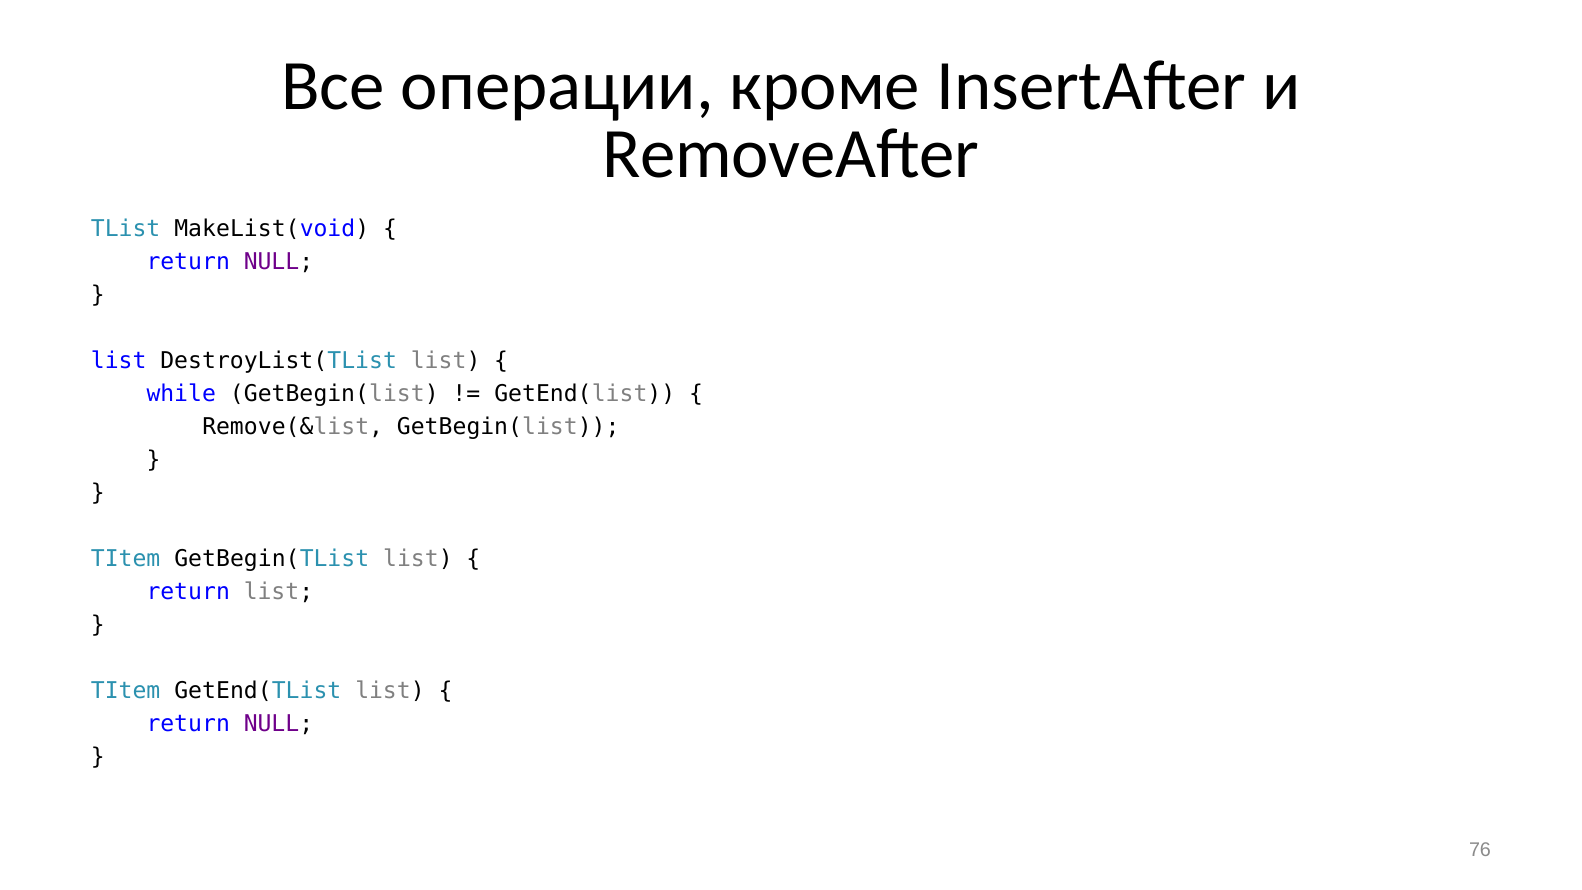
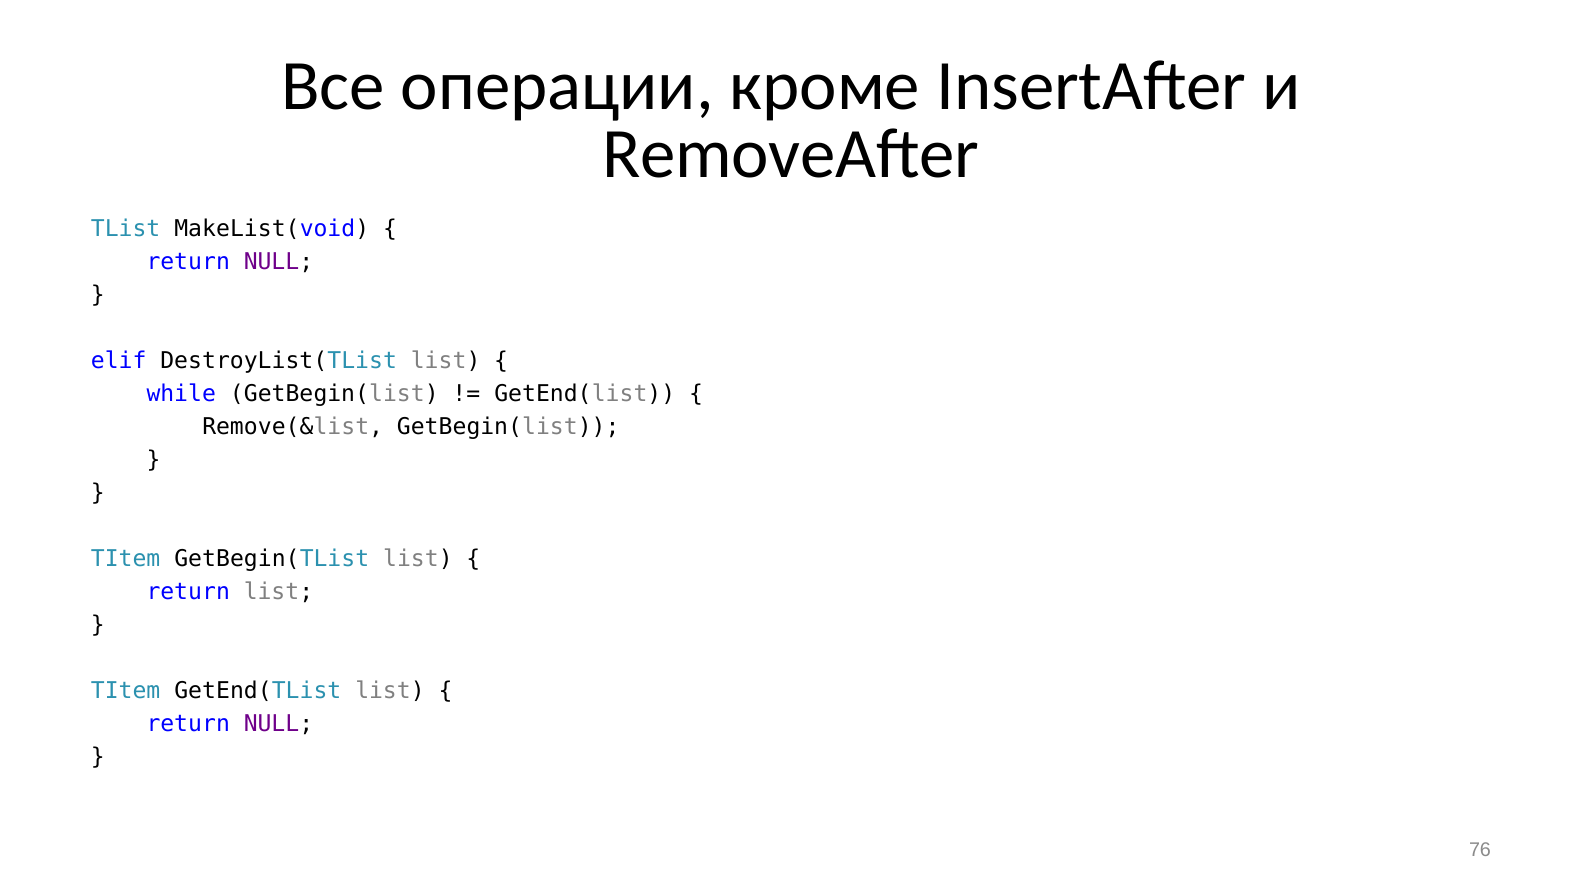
list at (119, 361): list -> elif
